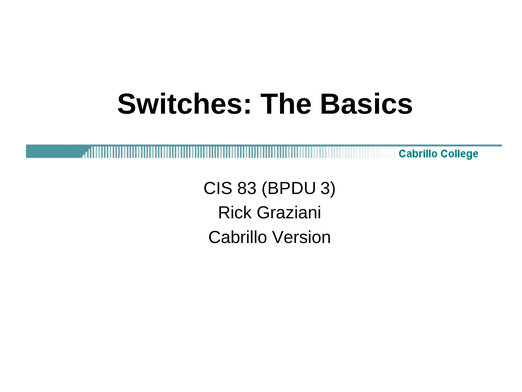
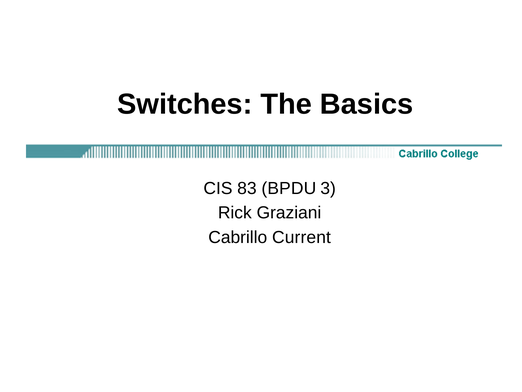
Version: Version -> Current
